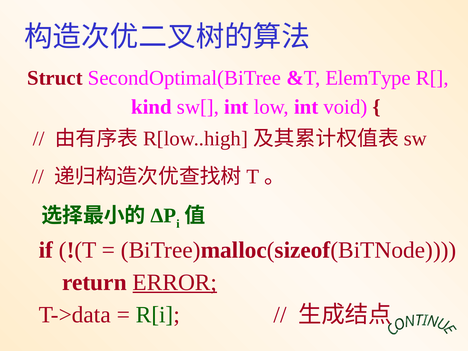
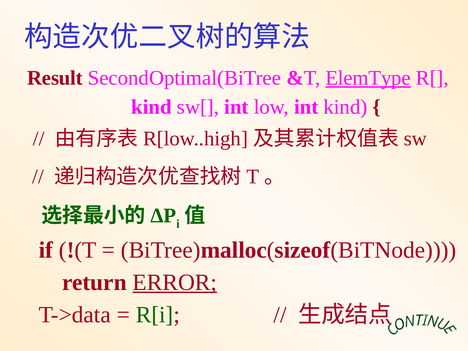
Struct: Struct -> Result
ElemType underline: none -> present
int void: void -> kind
